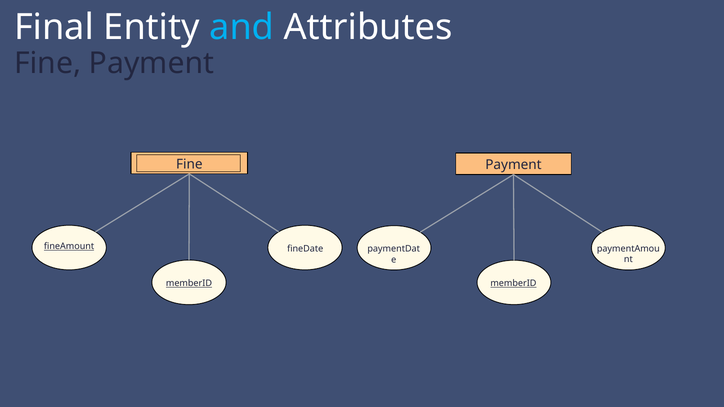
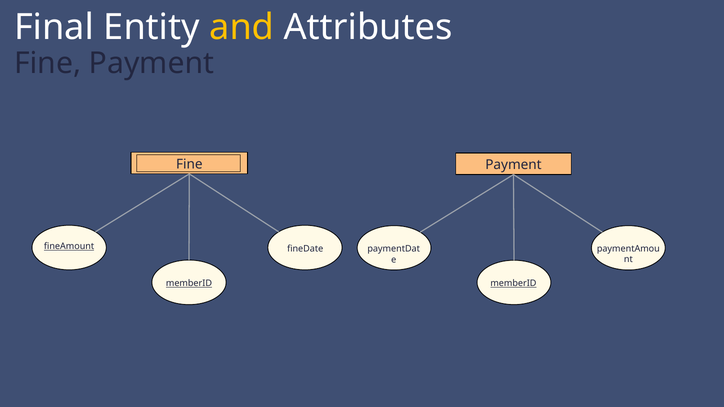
and colour: light blue -> yellow
